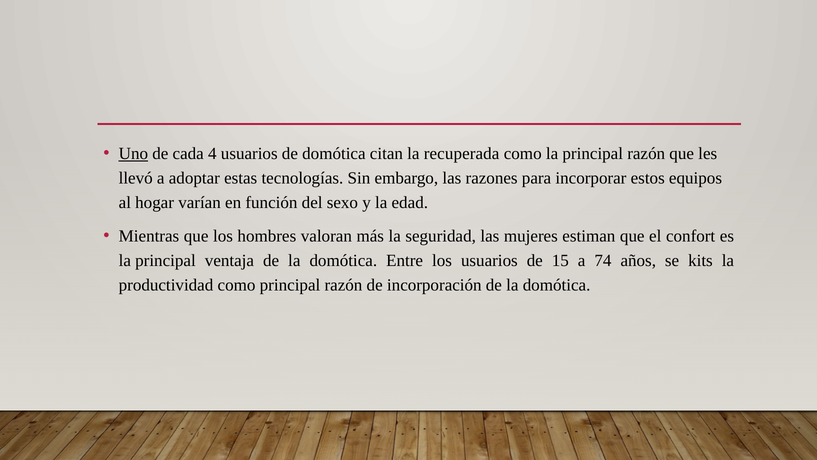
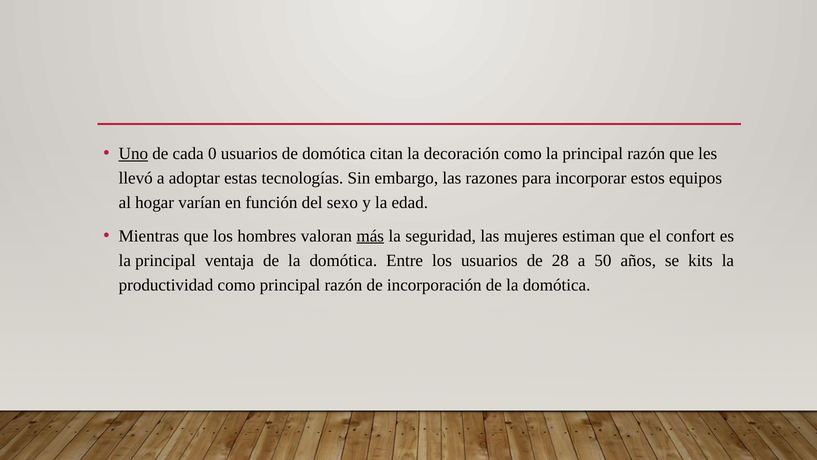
4: 4 -> 0
recuperada: recuperada -> decoración
más underline: none -> present
15: 15 -> 28
74: 74 -> 50
